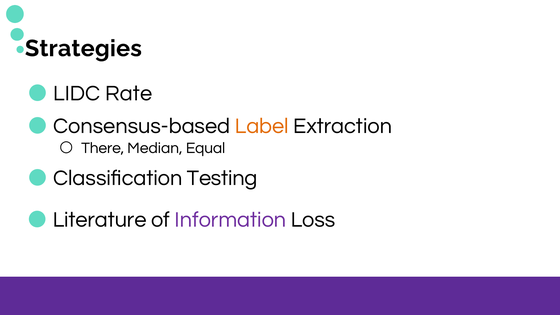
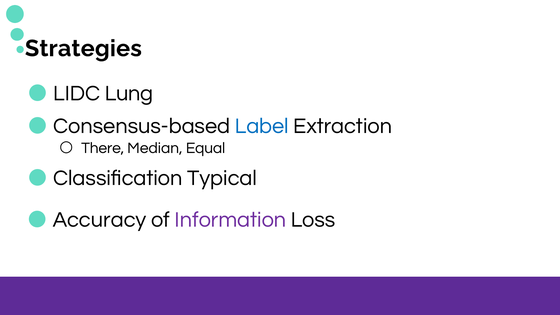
Rate: Rate -> Lung
Label colour: orange -> blue
Testing: Testing -> Typical
Literature: Literature -> Accuracy
